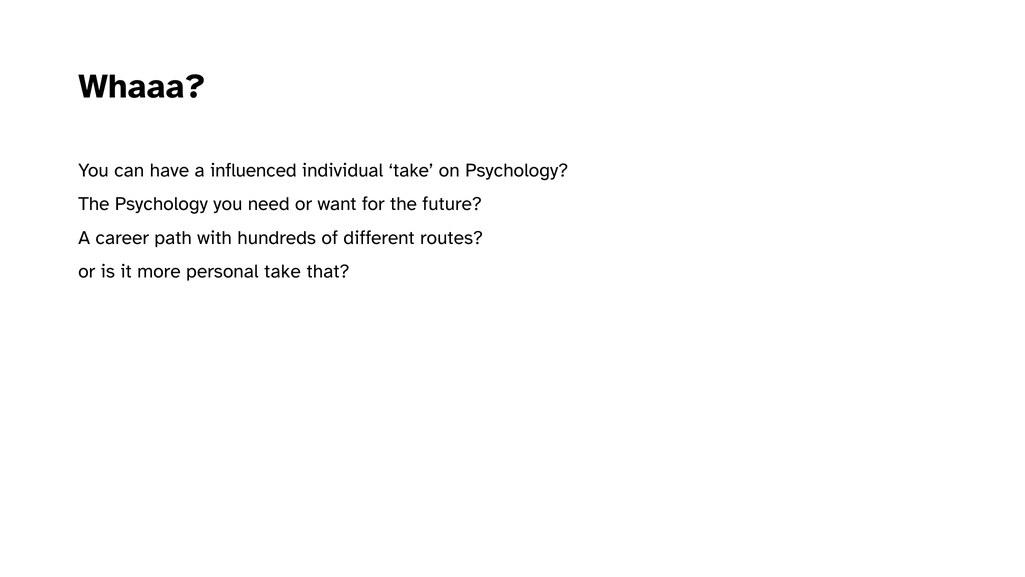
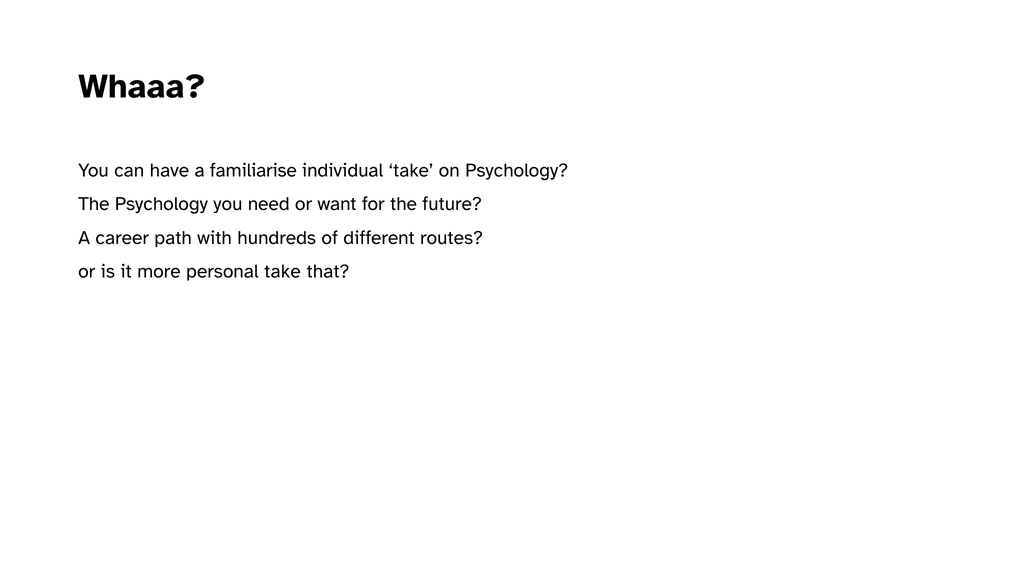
influenced: influenced -> familiarise
